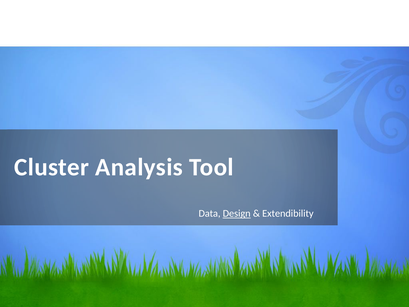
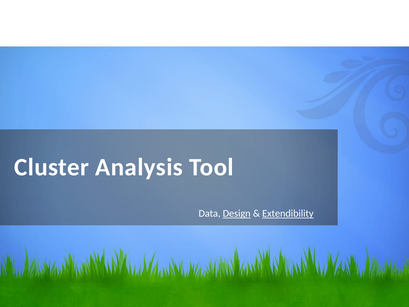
Extendibility underline: none -> present
